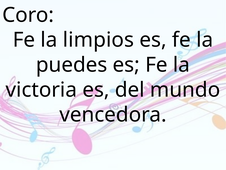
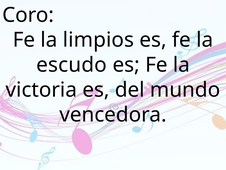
puedes: puedes -> escudo
